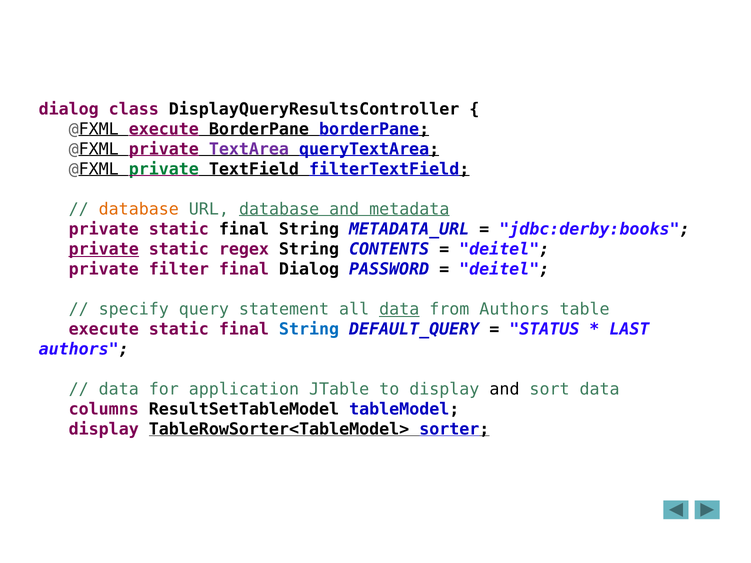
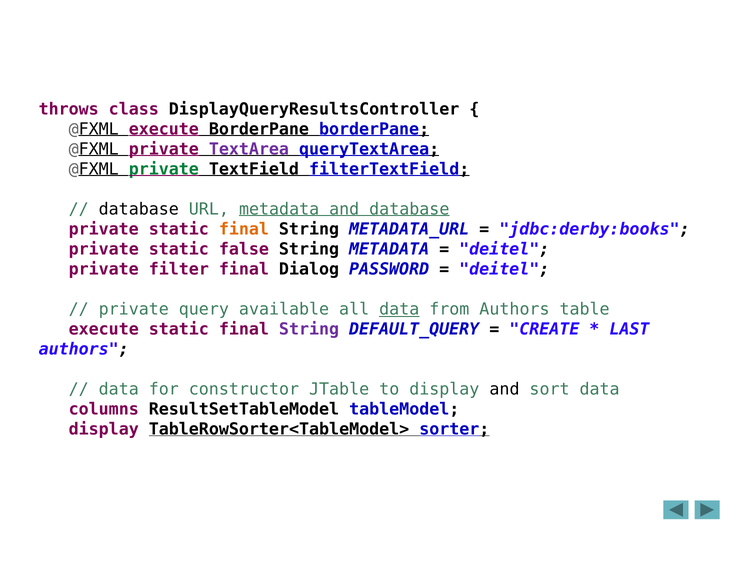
dialog at (69, 109): dialog -> throws
database at (139, 209) colour: orange -> black
URL database: database -> metadata
and metadata: metadata -> database
final at (244, 229) colour: black -> orange
private at (104, 249) underline: present -> none
regex: regex -> false
String CONTENTS: CONTENTS -> METADATA
specify at (134, 309): specify -> private
statement: statement -> available
String at (309, 329) colour: blue -> purple
STATUS: STATUS -> CREATE
application: application -> constructor
